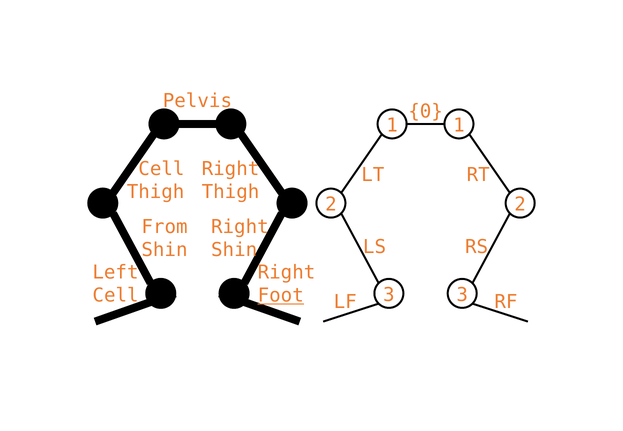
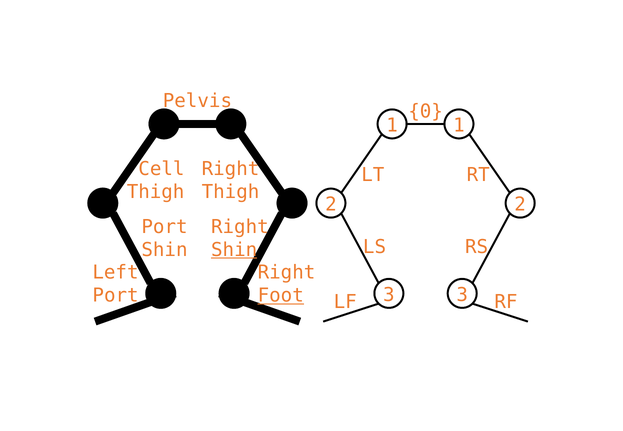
From at (165, 227): From -> Port
Shin at (234, 250) underline: none -> present
Cell at (116, 296): Cell -> Port
